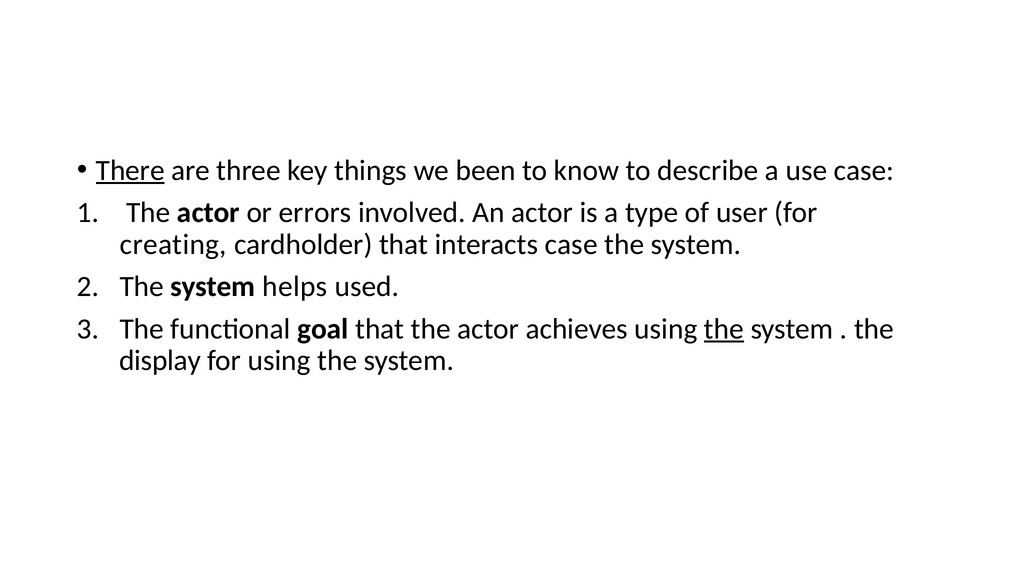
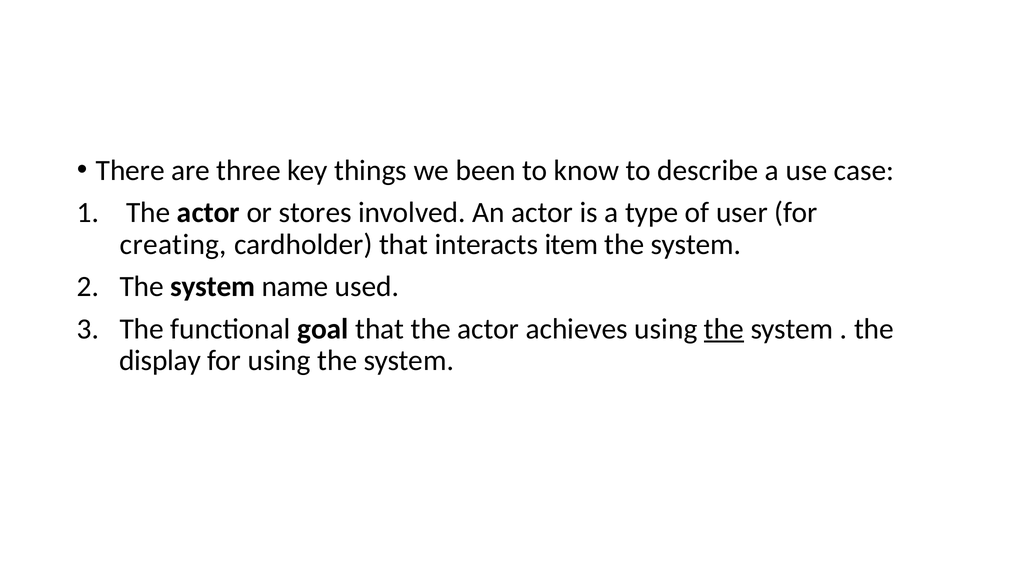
There underline: present -> none
errors: errors -> stores
interacts case: case -> item
helps: helps -> name
